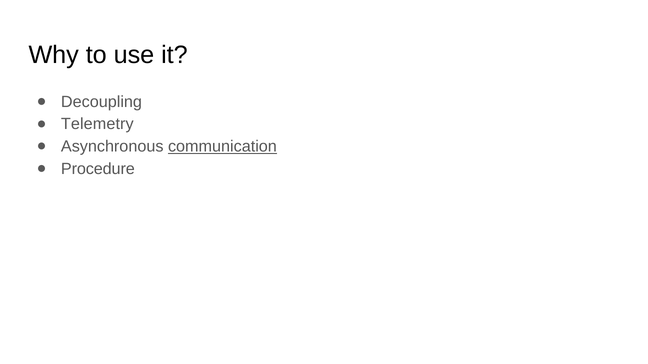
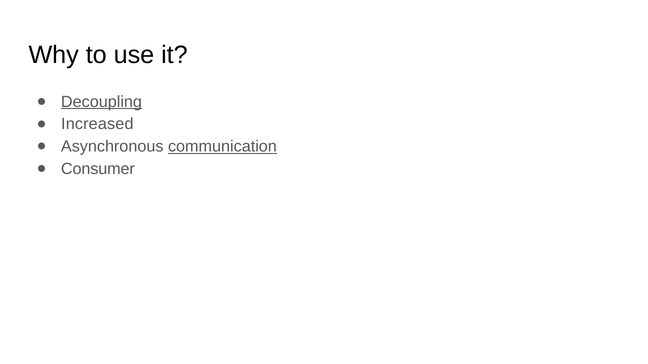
Decoupling underline: none -> present
Telemetry: Telemetry -> Increased
Procedure: Procedure -> Consumer
